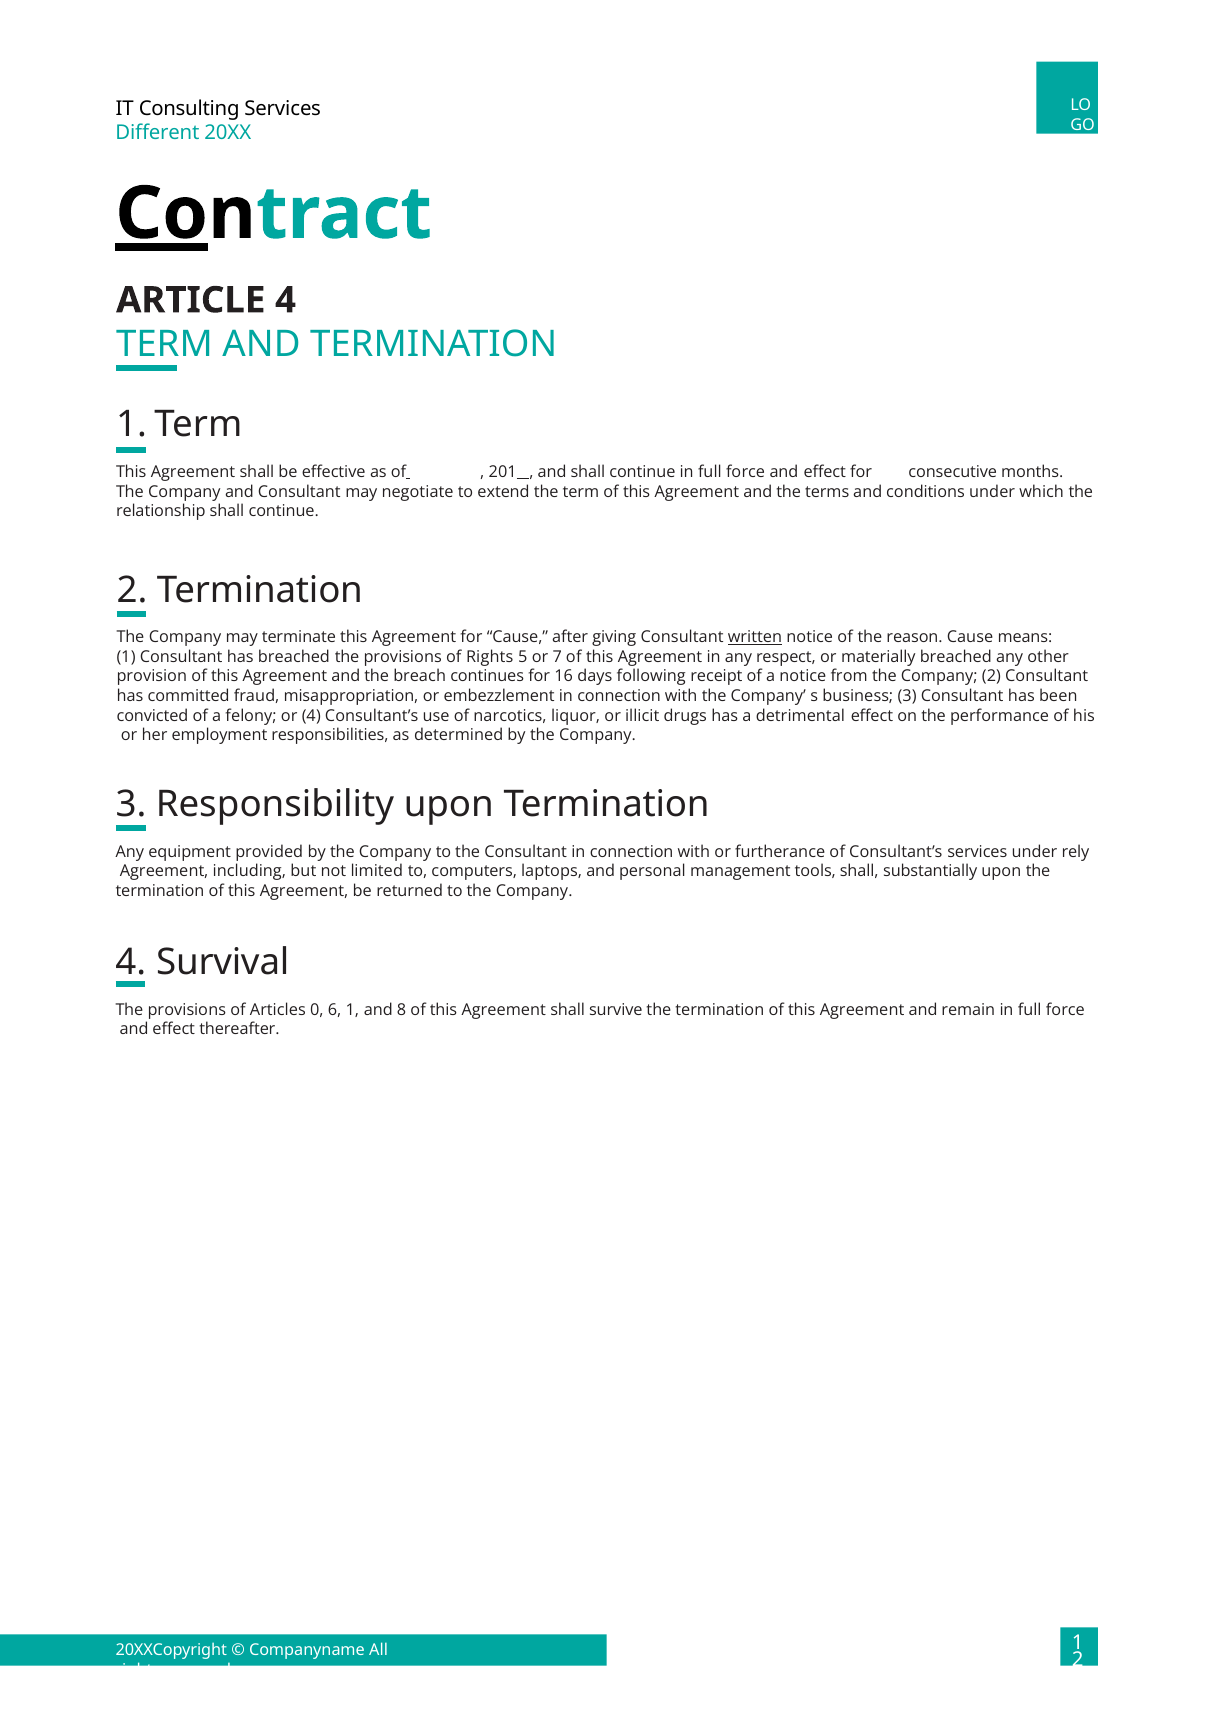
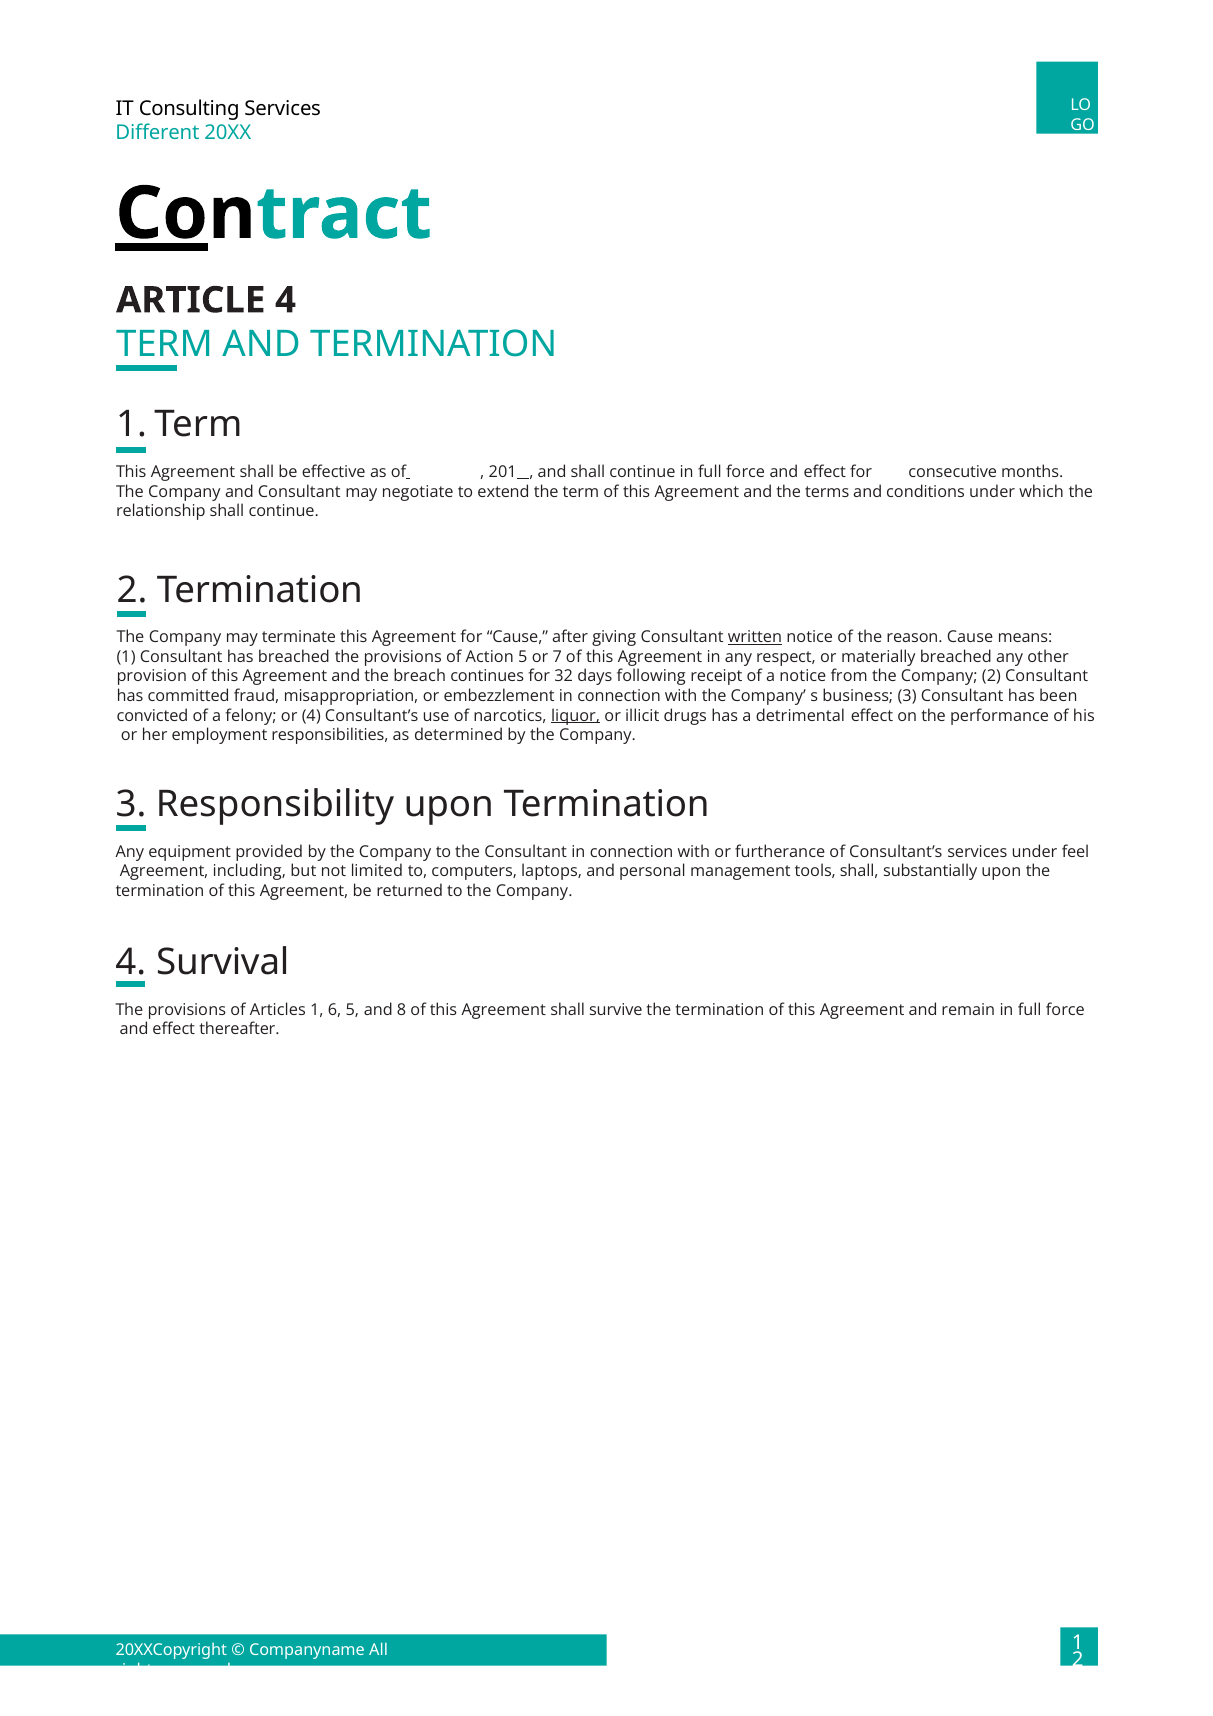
of Rights: Rights -> Action
16: 16 -> 32
liquor underline: none -> present
rely: rely -> feel
Articles 0: 0 -> 1
6 1: 1 -> 5
